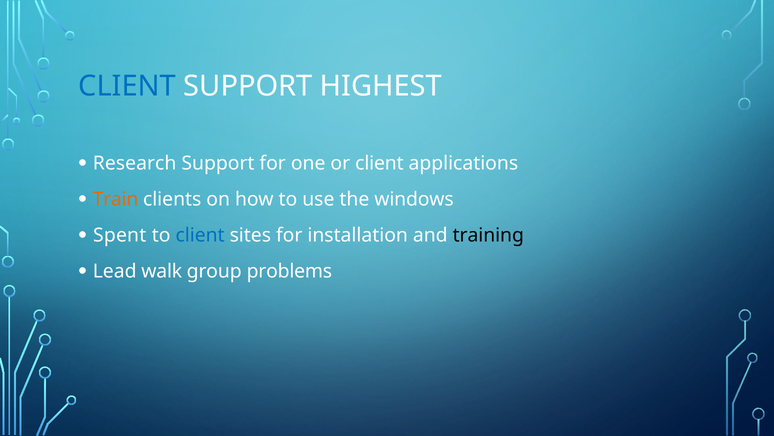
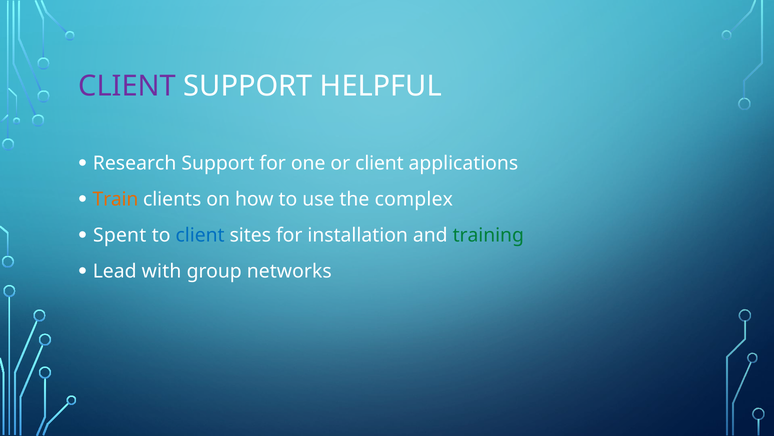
CLIENT at (127, 86) colour: blue -> purple
HIGHEST: HIGHEST -> HELPFUL
windows: windows -> complex
training colour: black -> green
walk: walk -> with
problems: problems -> networks
